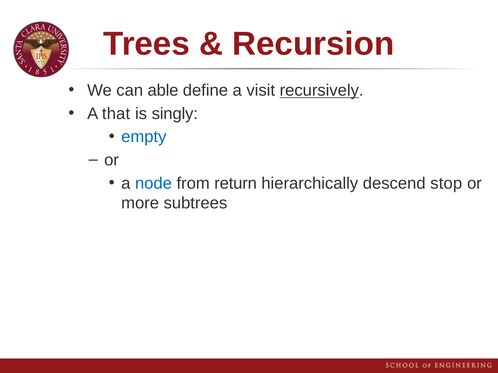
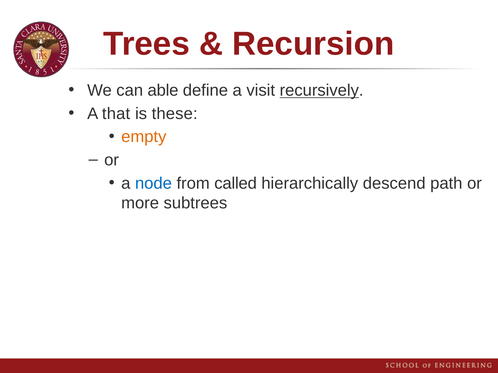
singly: singly -> these
empty colour: blue -> orange
return: return -> called
stop: stop -> path
